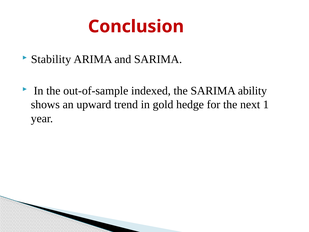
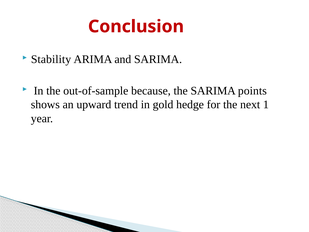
indexed: indexed -> because
ability: ability -> points
